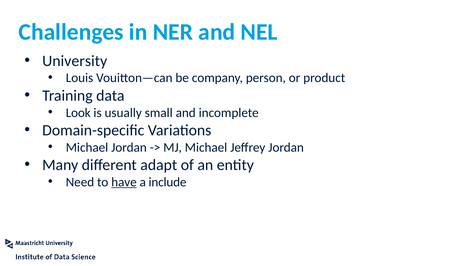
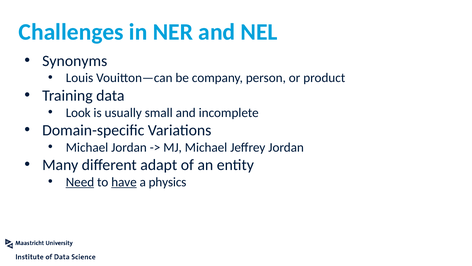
University: University -> Synonyms
Need underline: none -> present
include: include -> physics
